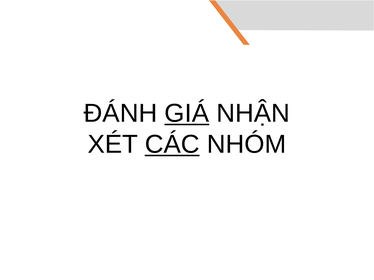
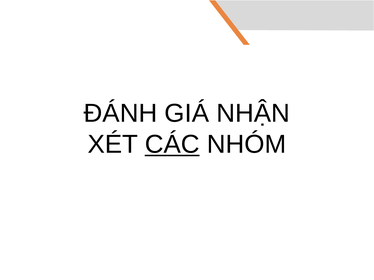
GIÁ underline: present -> none
